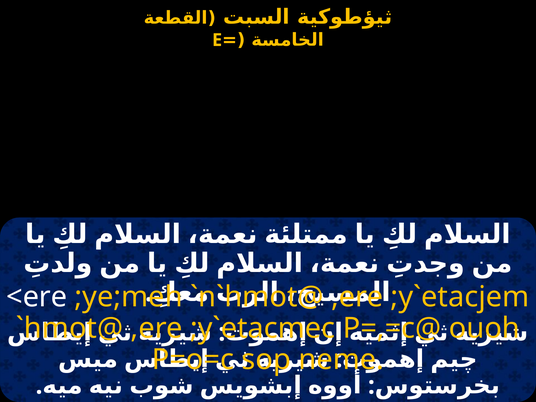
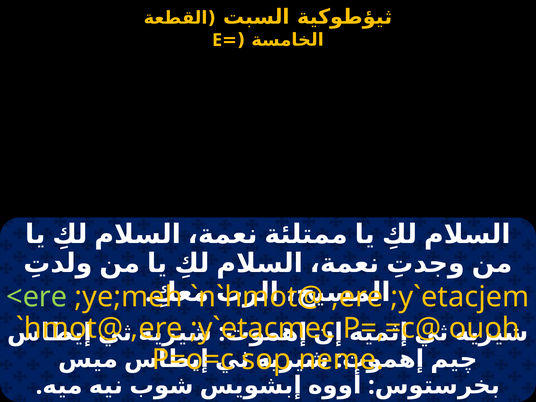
<ere colour: white -> light green
